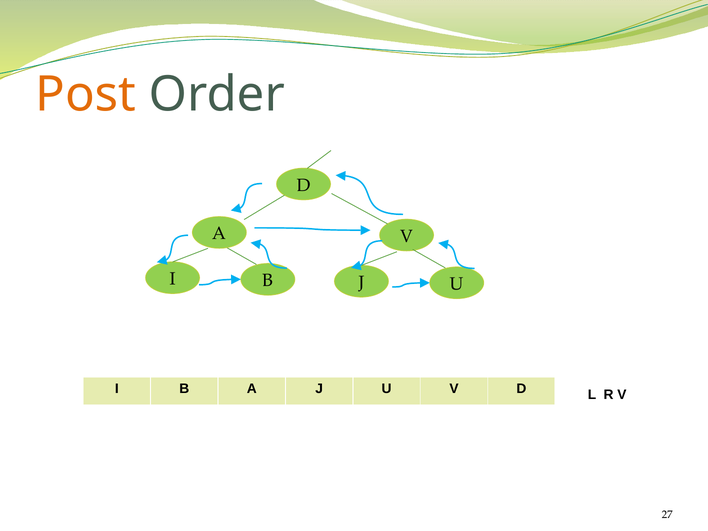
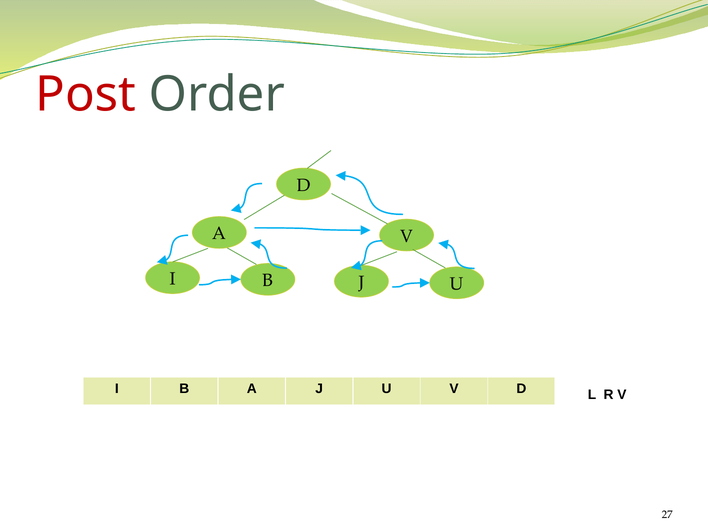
Post colour: orange -> red
